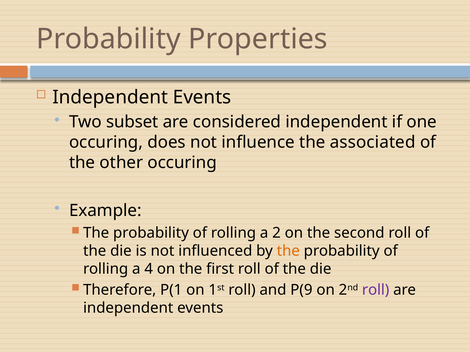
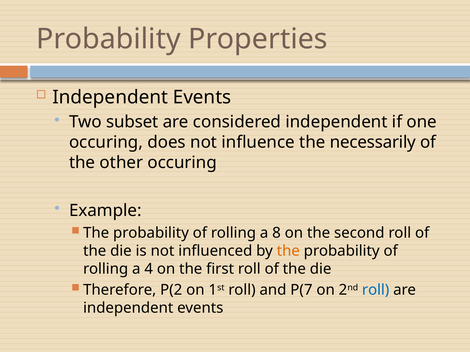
associated: associated -> necessarily
2: 2 -> 8
P(1: P(1 -> P(2
P(9: P(9 -> P(7
roll at (376, 290) colour: purple -> blue
